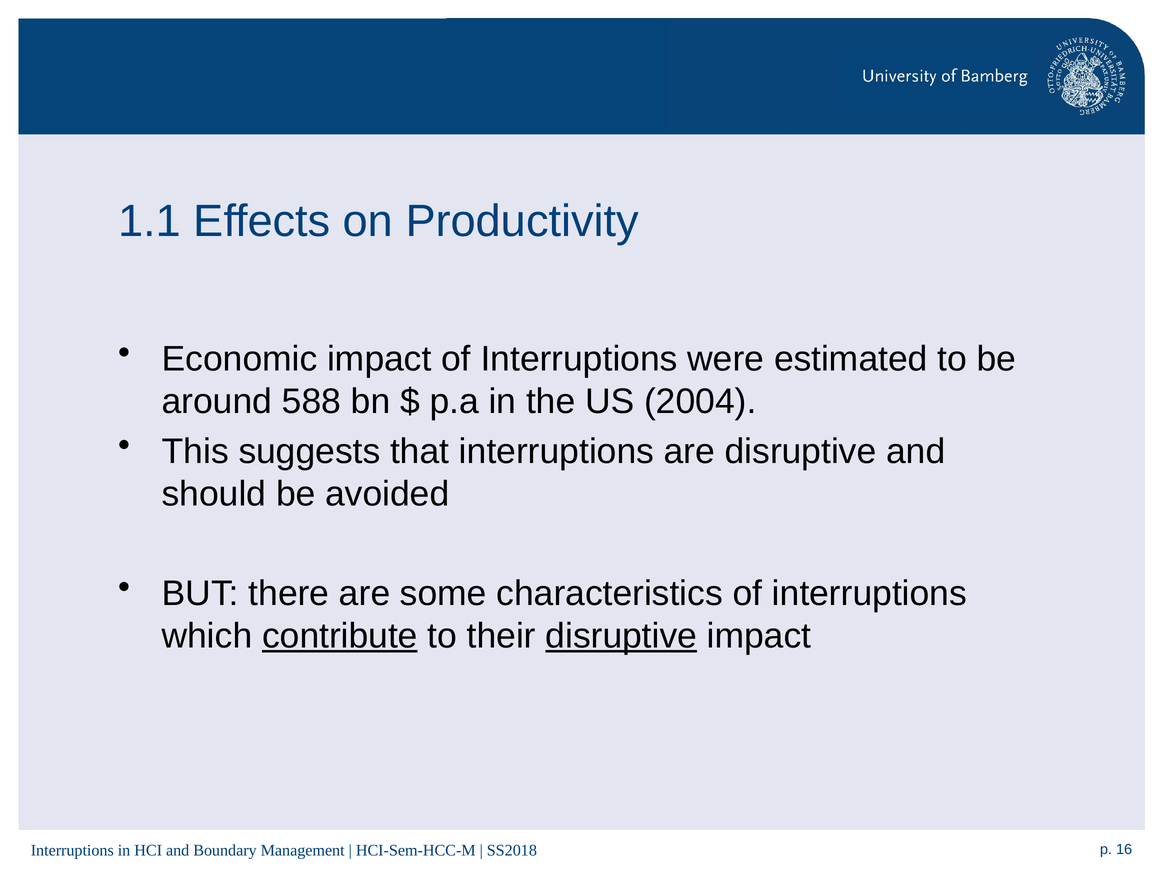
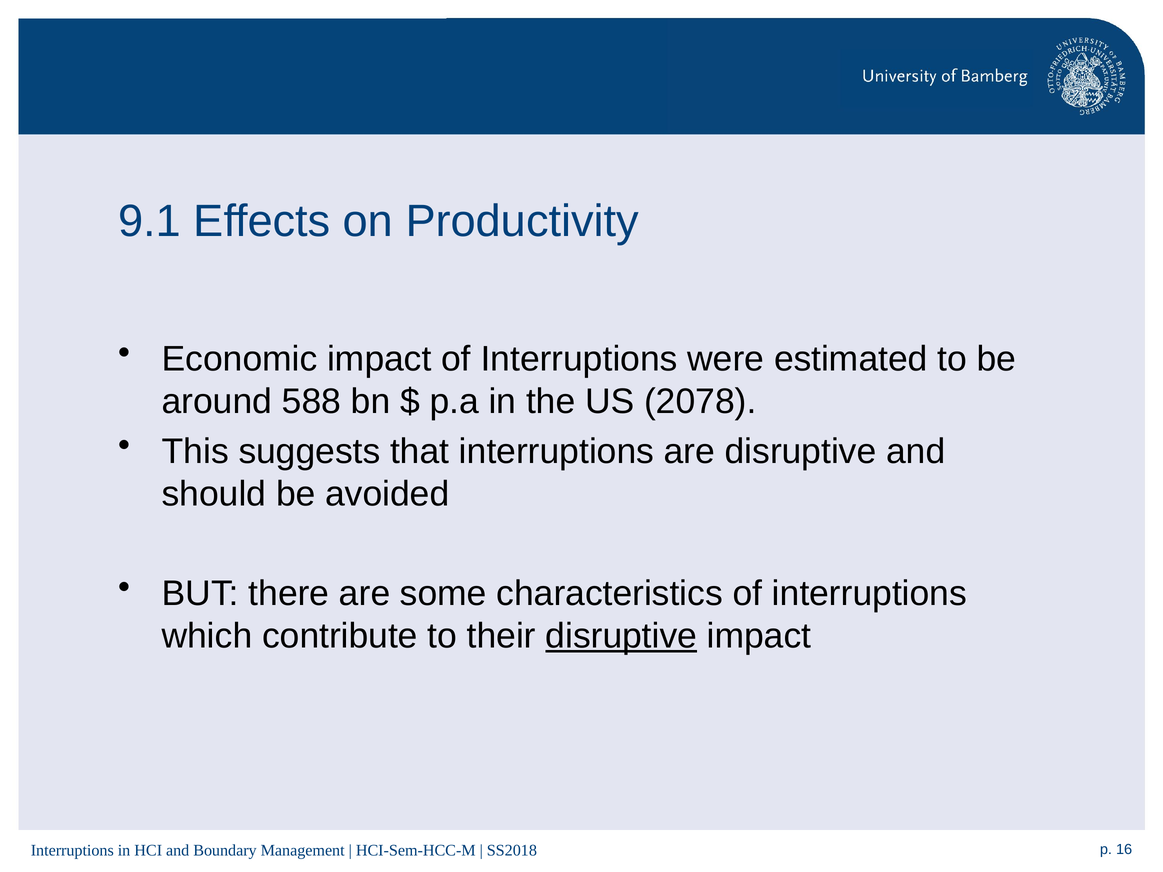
1.1: 1.1 -> 9.1
2004: 2004 -> 2078
contribute underline: present -> none
